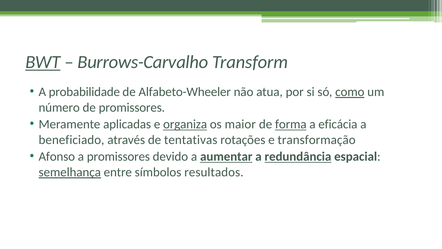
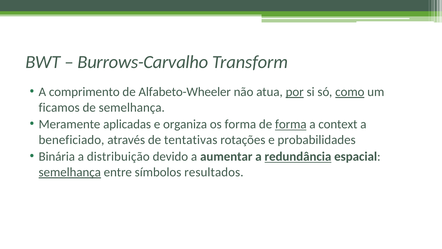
BWT underline: present -> none
probabilidade: probabilidade -> comprimento
por underline: none -> present
número: número -> ficamos
de promissores: promissores -> semelhança
organiza underline: present -> none
os maior: maior -> forma
eficácia: eficácia -> context
transformação: transformação -> probabilidades
Afonso: Afonso -> Binária
a promissores: promissores -> distribuição
aumentar underline: present -> none
